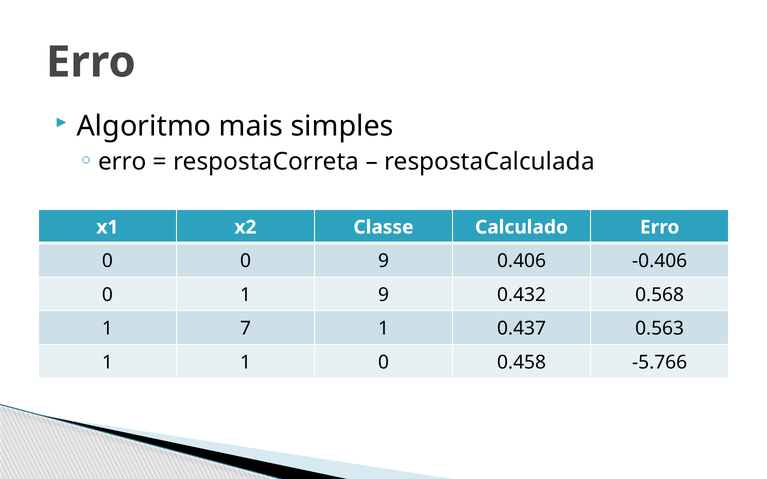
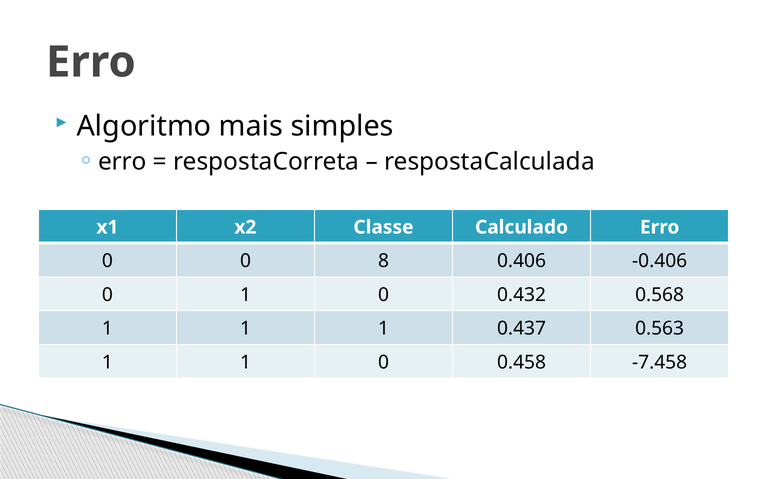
0 9: 9 -> 8
0 1 9: 9 -> 0
7 at (245, 329): 7 -> 1
-5.766: -5.766 -> -7.458
